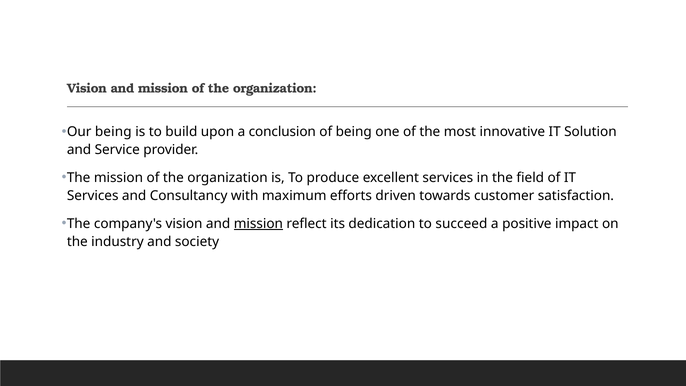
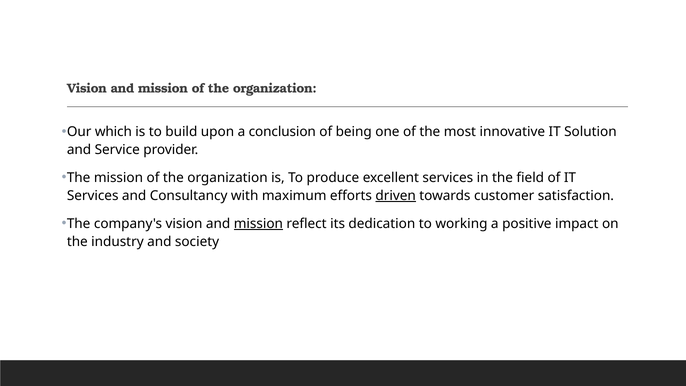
Our being: being -> which
driven underline: none -> present
succeed: succeed -> working
